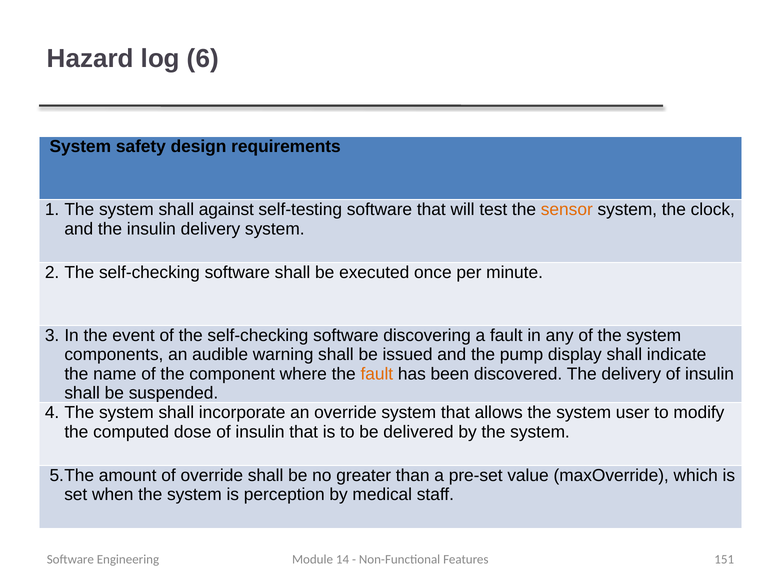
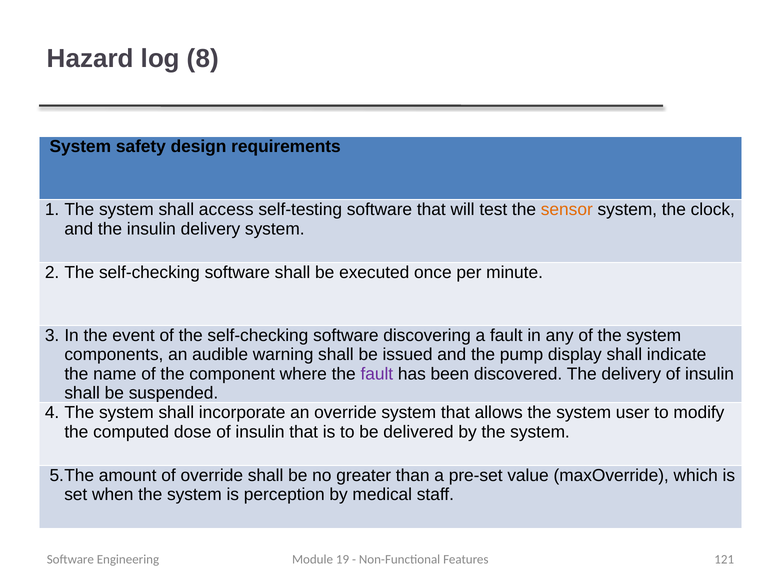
6: 6 -> 8
against: against -> access
fault at (377, 374) colour: orange -> purple
14: 14 -> 19
151: 151 -> 121
